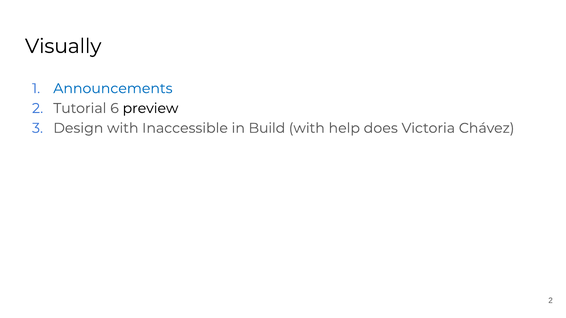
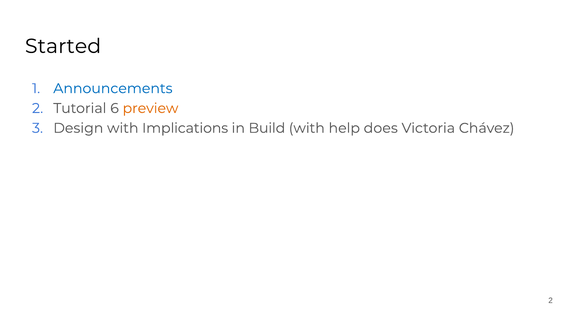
Visually: Visually -> Started
preview colour: black -> orange
Inaccessible: Inaccessible -> Implications
